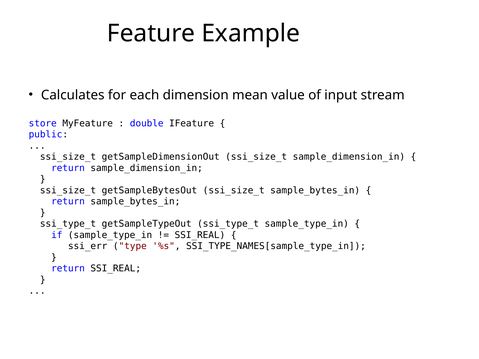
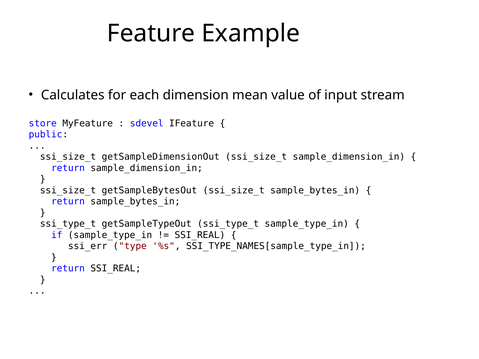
double: double -> sdevel
